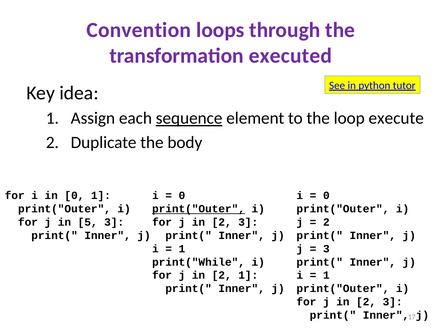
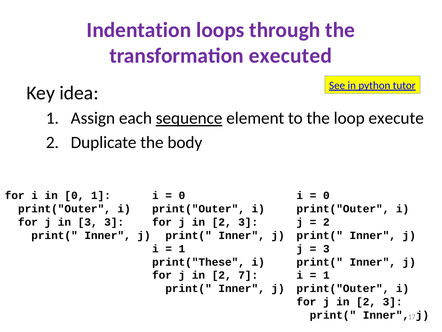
Convention: Convention -> Indentation
print("Outer at (198, 209) underline: present -> none
in 5: 5 -> 3
print("While: print("While -> print("These
2 1: 1 -> 7
